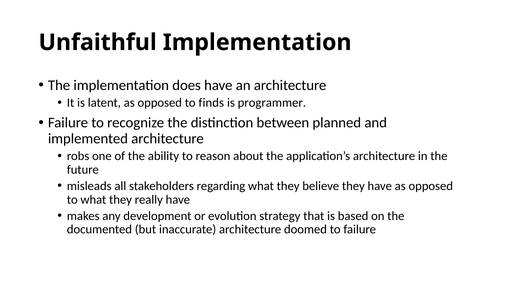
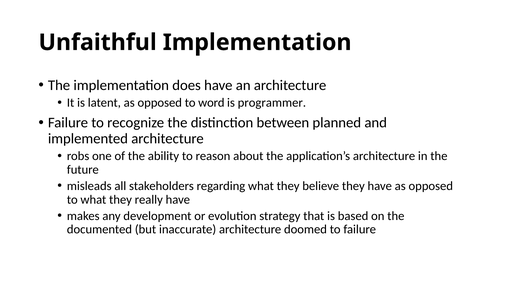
finds: finds -> word
